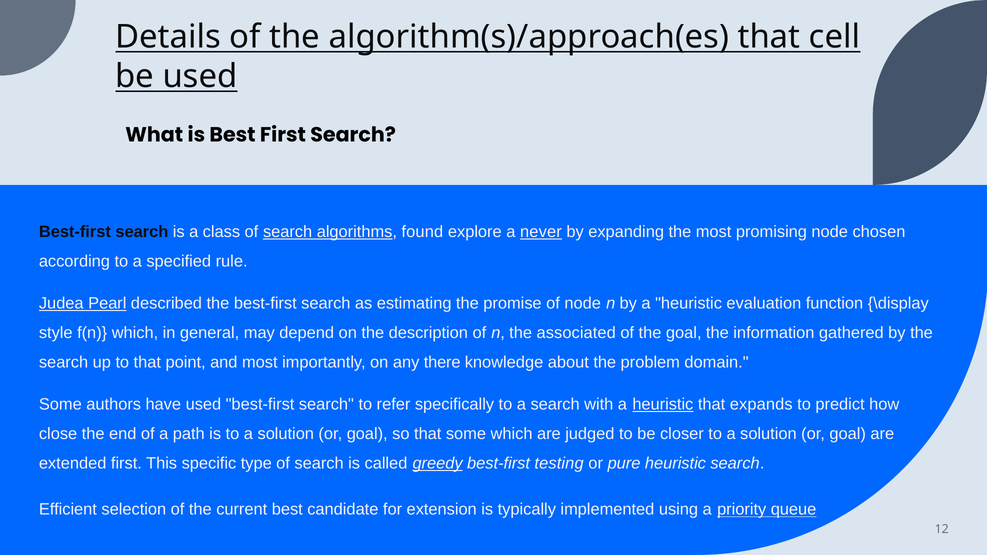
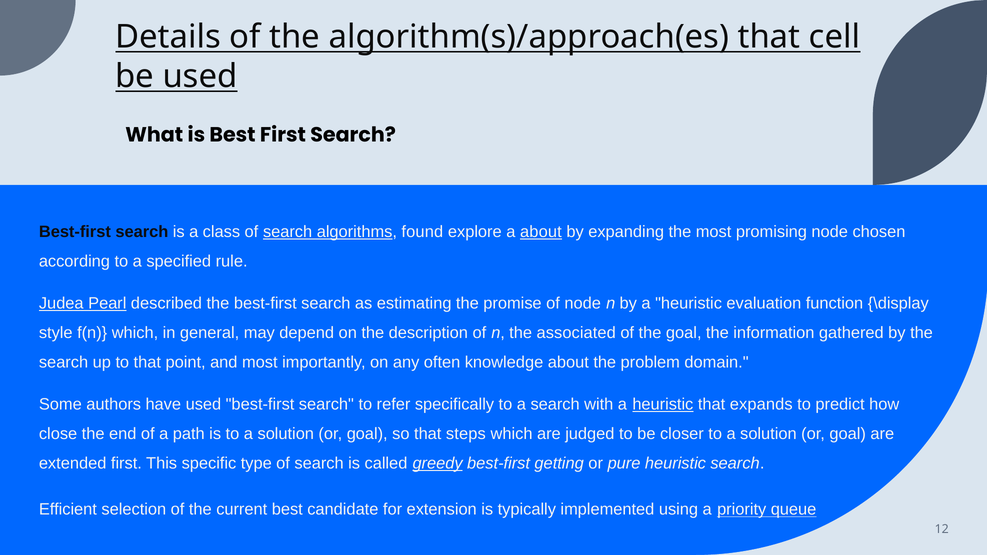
a never: never -> about
there: there -> often
that some: some -> steps
testing: testing -> getting
